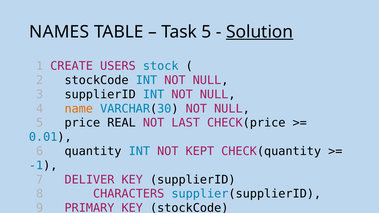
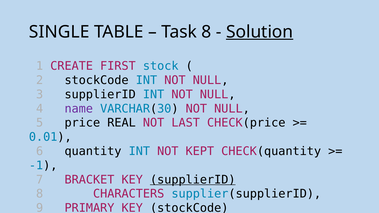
NAMES: NAMES -> SINGLE
Task 5: 5 -> 8
USERS: USERS -> FIRST
name colour: orange -> purple
DELIVER: DELIVER -> BRACKET
supplierID at (193, 180) underline: none -> present
